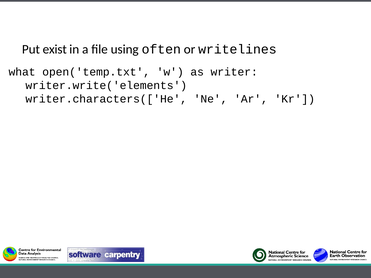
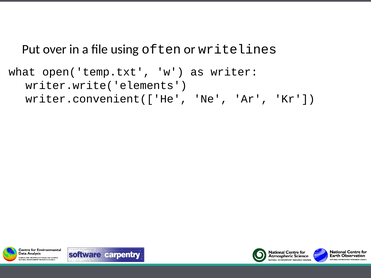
exist: exist -> over
writer.characters(['He: writer.characters(['He -> writer.convenient(['He
